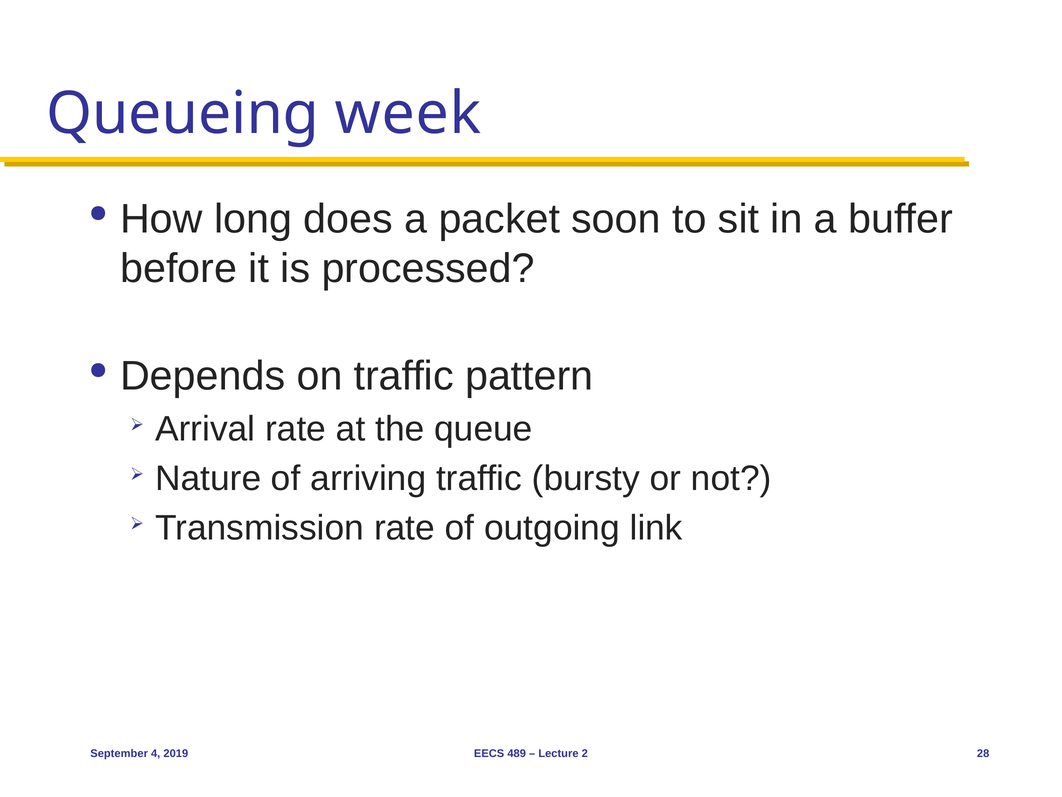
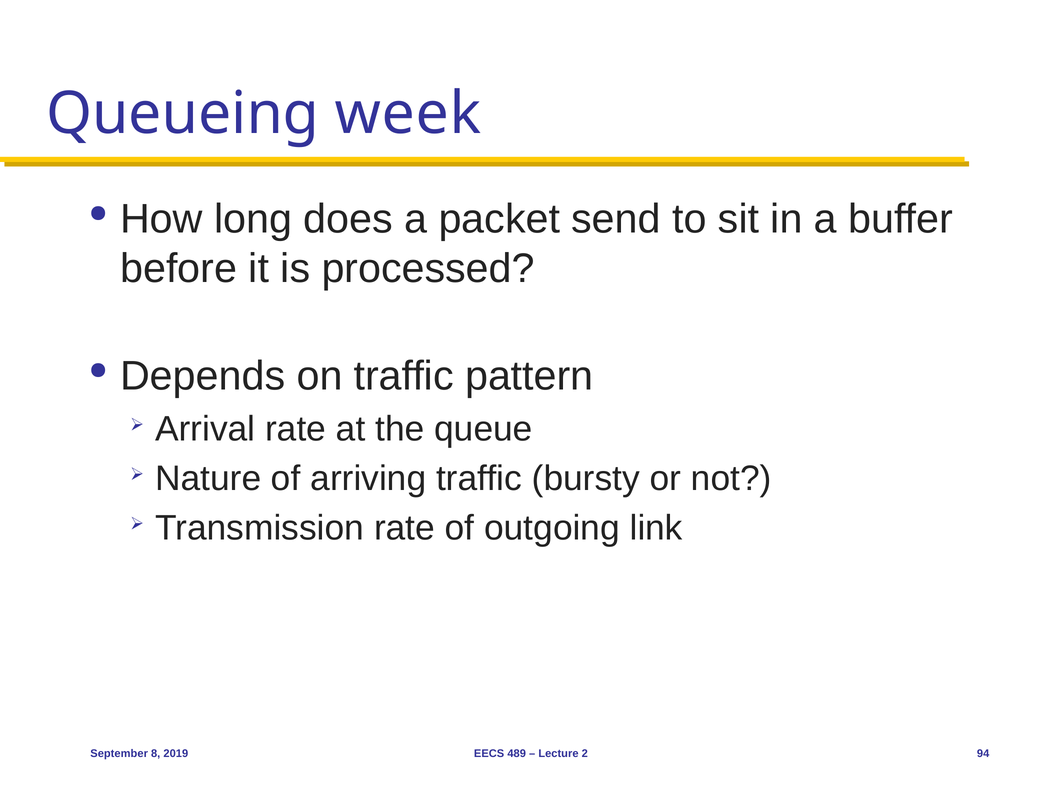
soon: soon -> send
4: 4 -> 8
28: 28 -> 94
